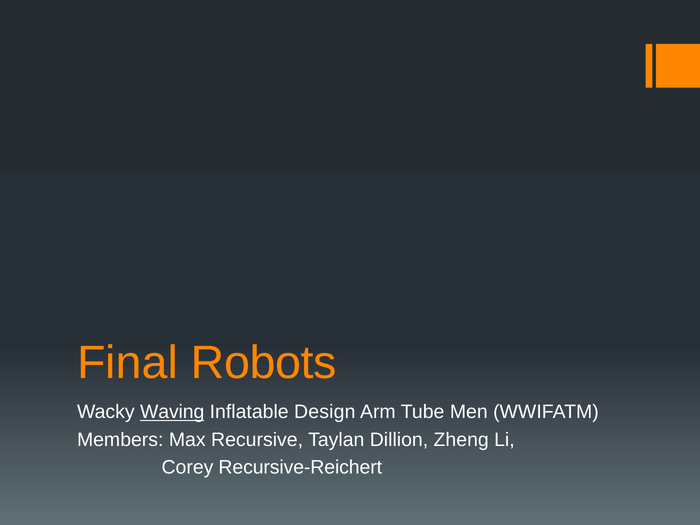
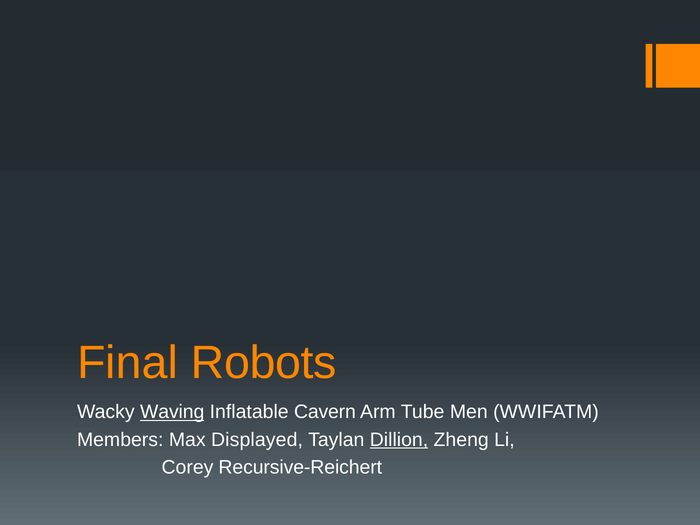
Design: Design -> Cavern
Recursive: Recursive -> Displayed
Dillion underline: none -> present
